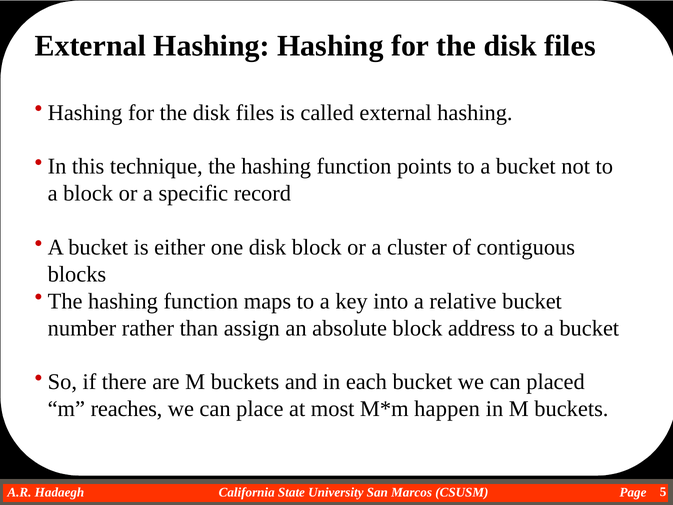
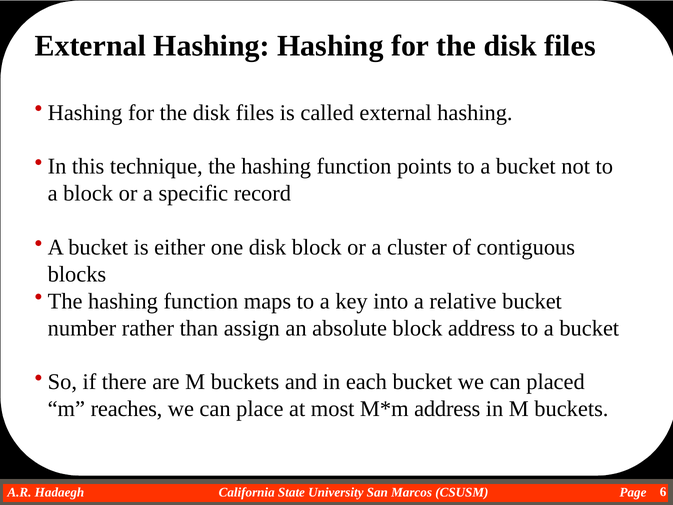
happen at (447, 409): happen -> address
5: 5 -> 6
